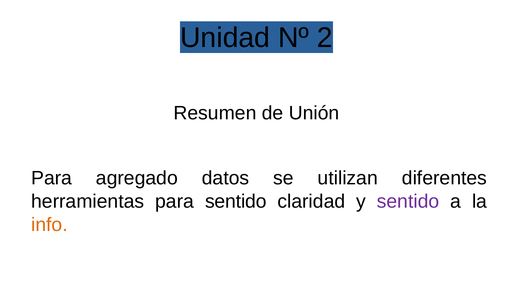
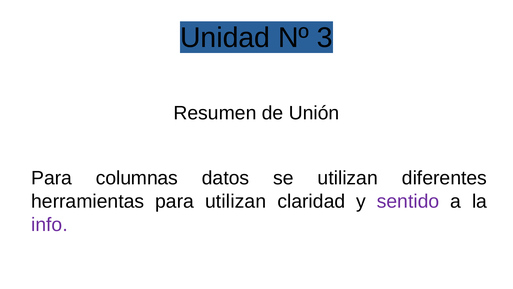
2: 2 -> 3
agregado: agregado -> columnas
para sentido: sentido -> utilizan
info colour: orange -> purple
